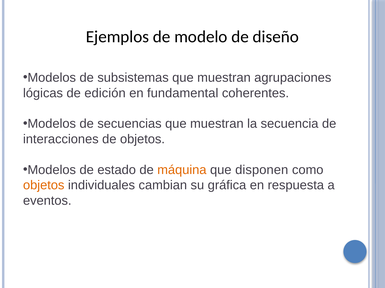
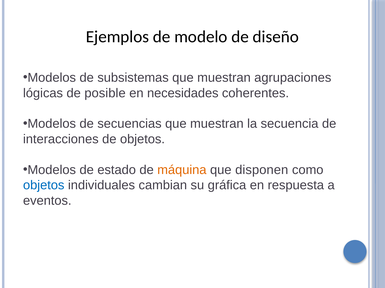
edición: edición -> posible
fundamental: fundamental -> necesidades
objetos at (44, 186) colour: orange -> blue
